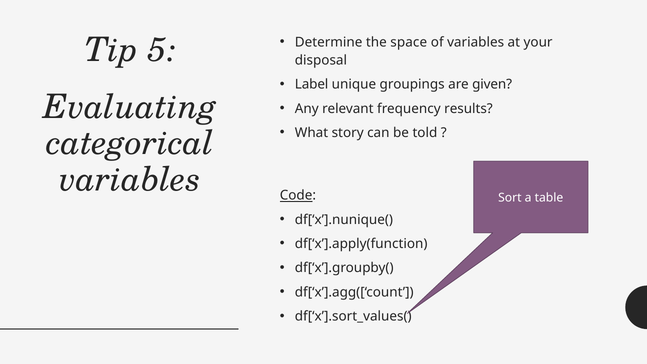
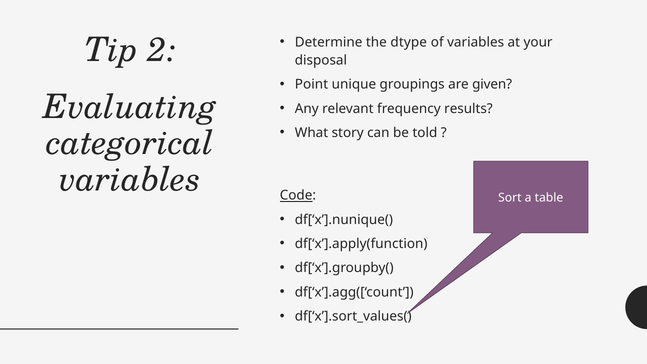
space: space -> dtype
5: 5 -> 2
Label: Label -> Point
